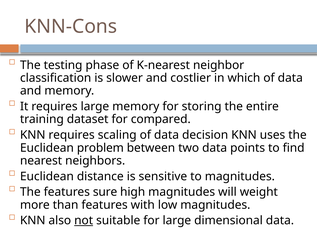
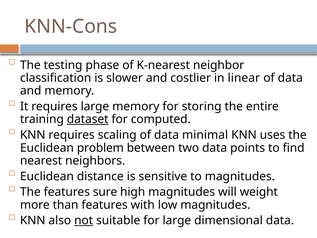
which: which -> linear
dataset underline: none -> present
compared: compared -> computed
decision: decision -> minimal
